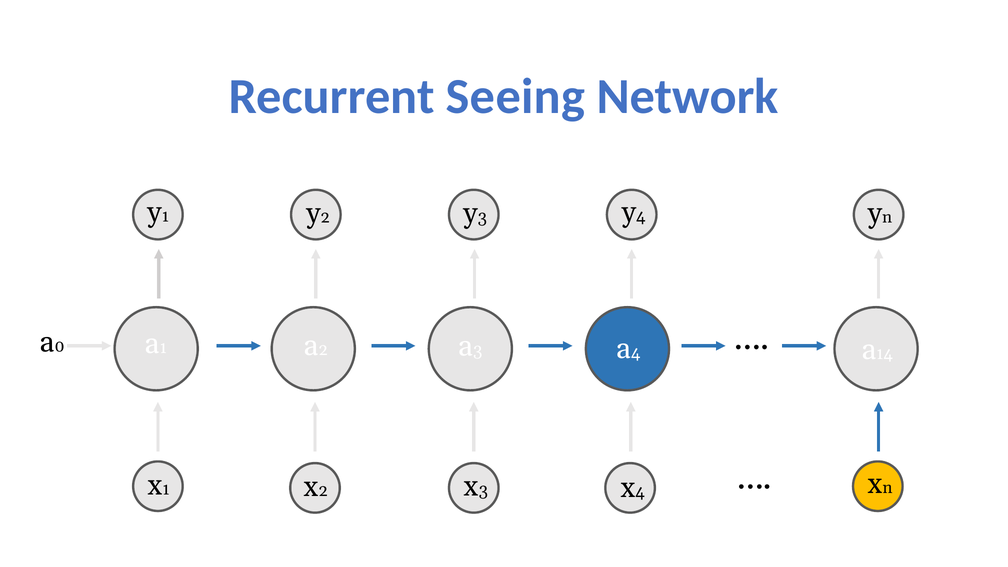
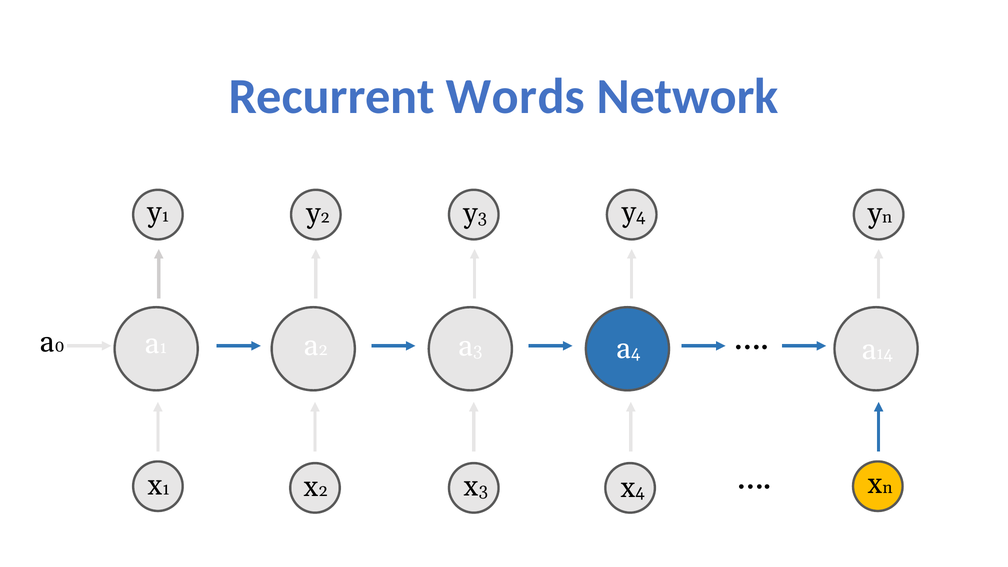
Seeing: Seeing -> Words
